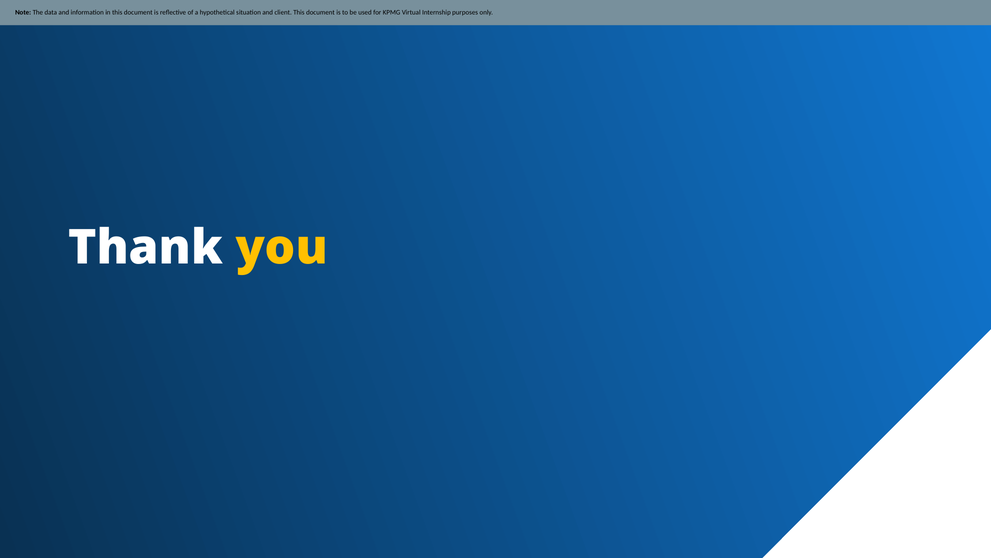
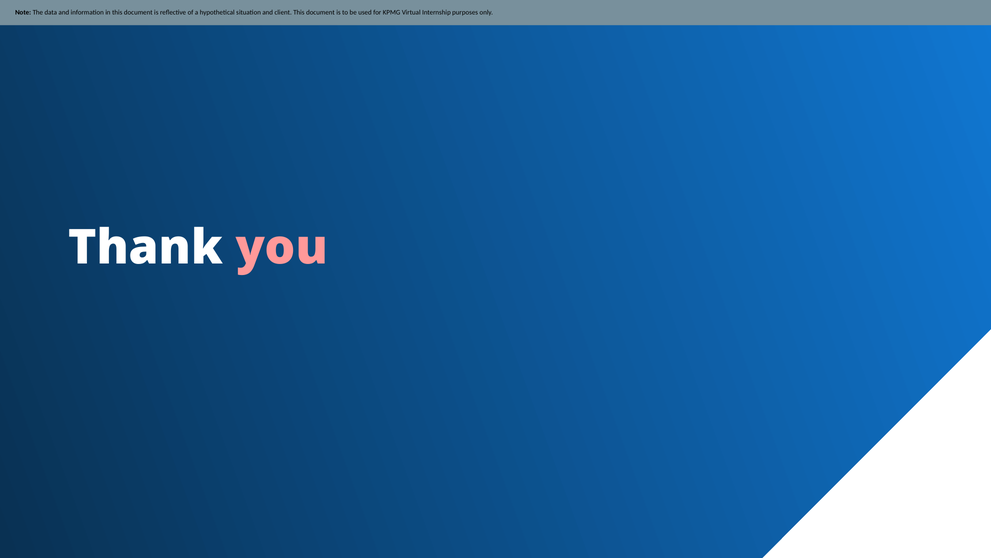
you colour: yellow -> pink
